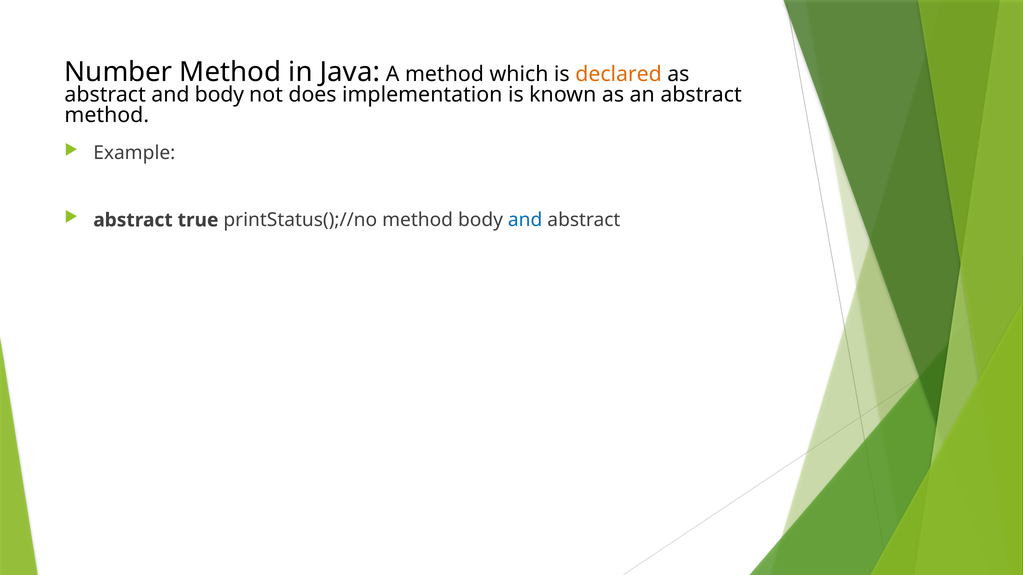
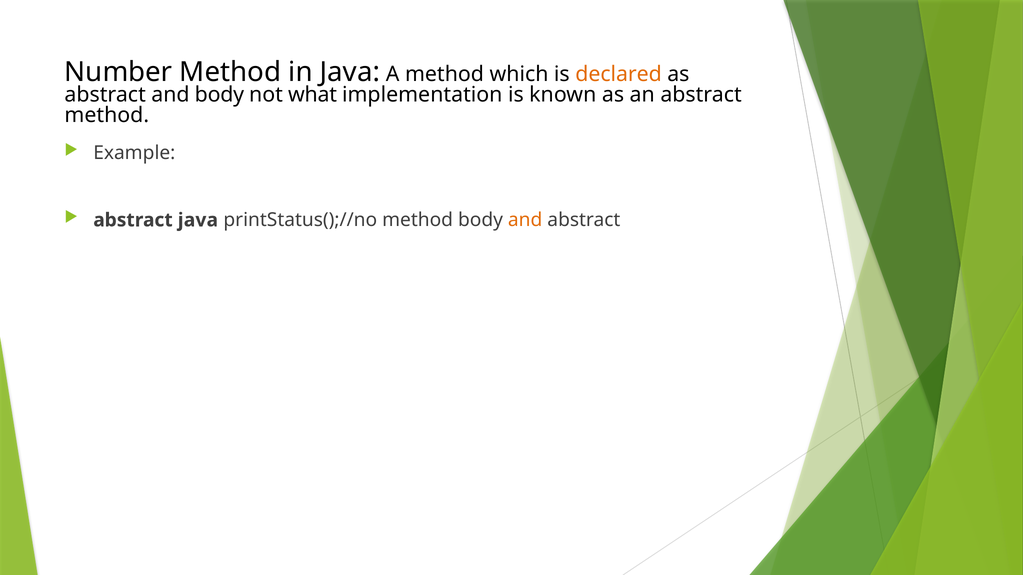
does: does -> what
abstract true: true -> java
and at (525, 220) colour: blue -> orange
